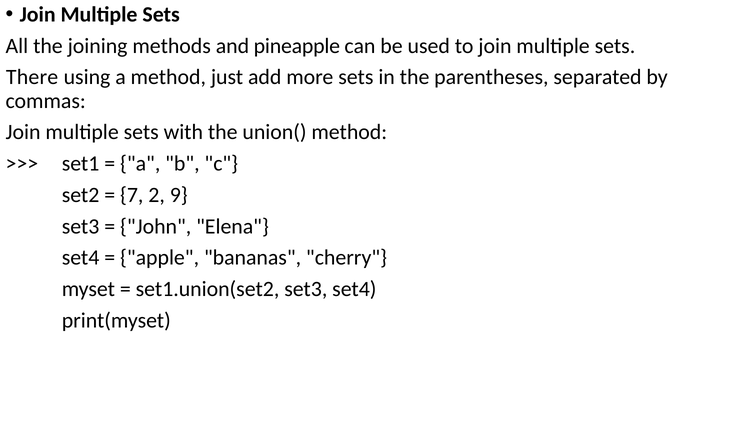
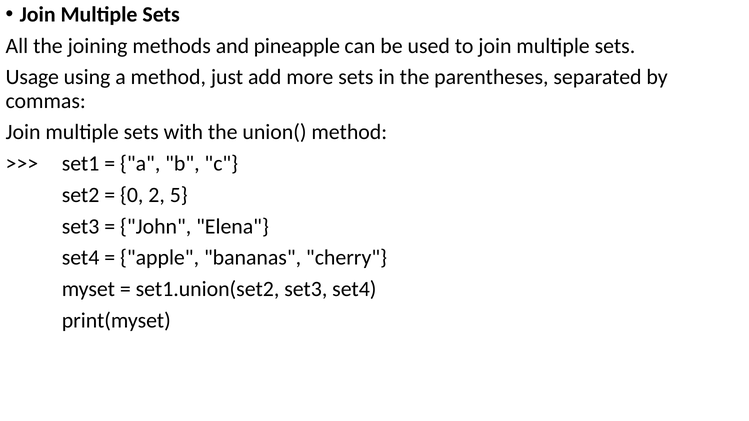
There: There -> Usage
7: 7 -> 0
9: 9 -> 5
